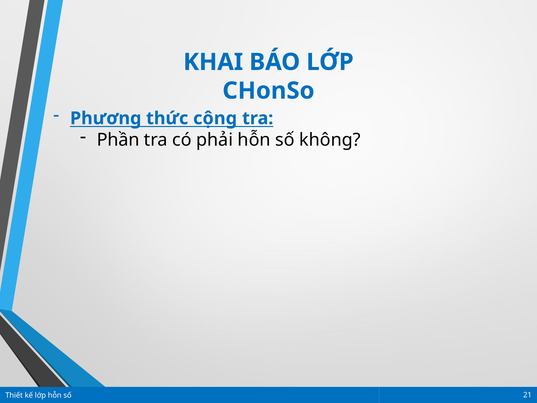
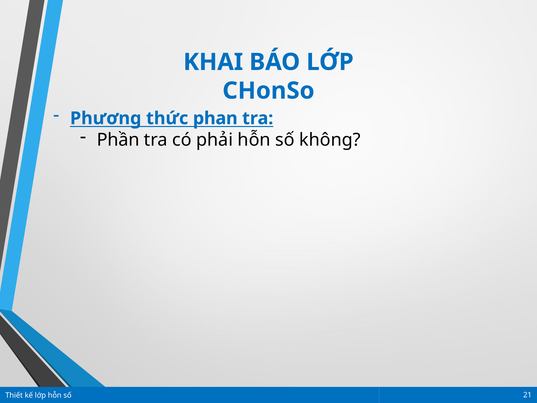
cộng: cộng -> phan
